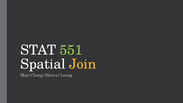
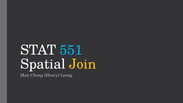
551 colour: light green -> light blue
